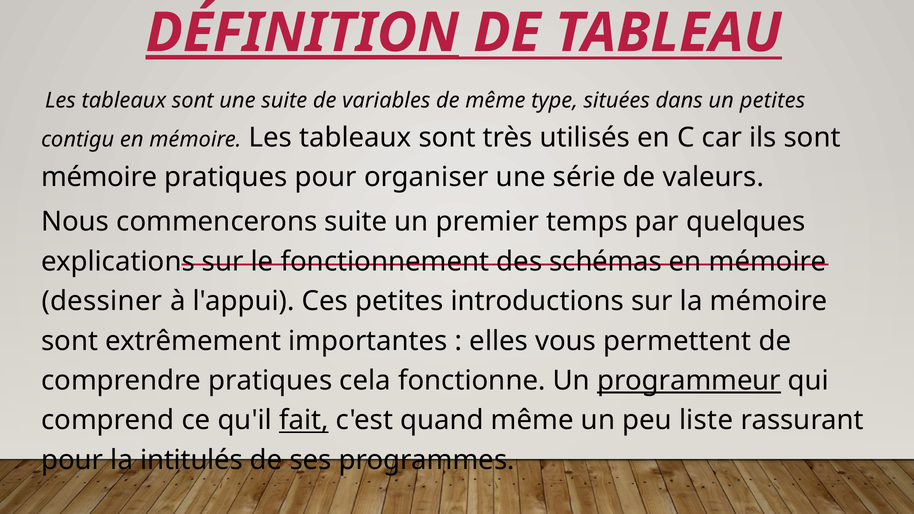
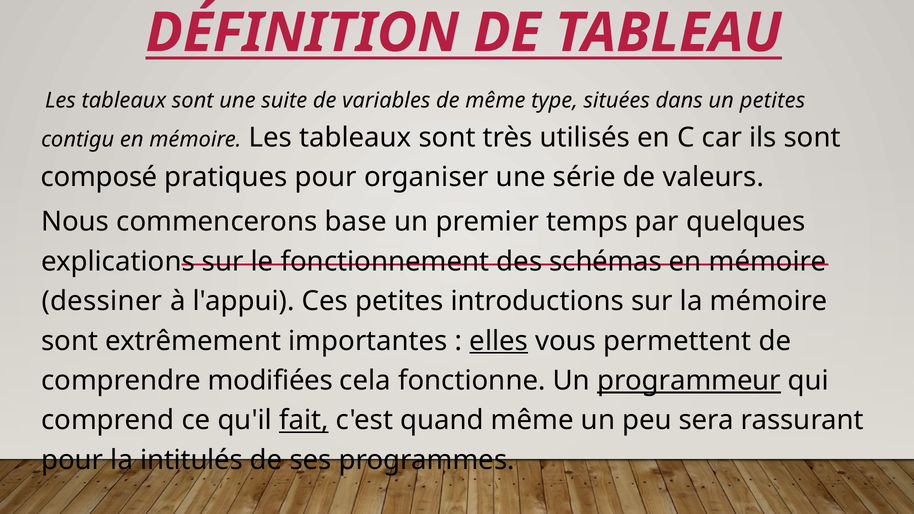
DÉFINITION underline: present -> none
mémoire at (99, 177): mémoire -> composé
commencerons suite: suite -> base
elles underline: none -> present
comprendre pratiques: pratiques -> modifiées
liste: liste -> sera
